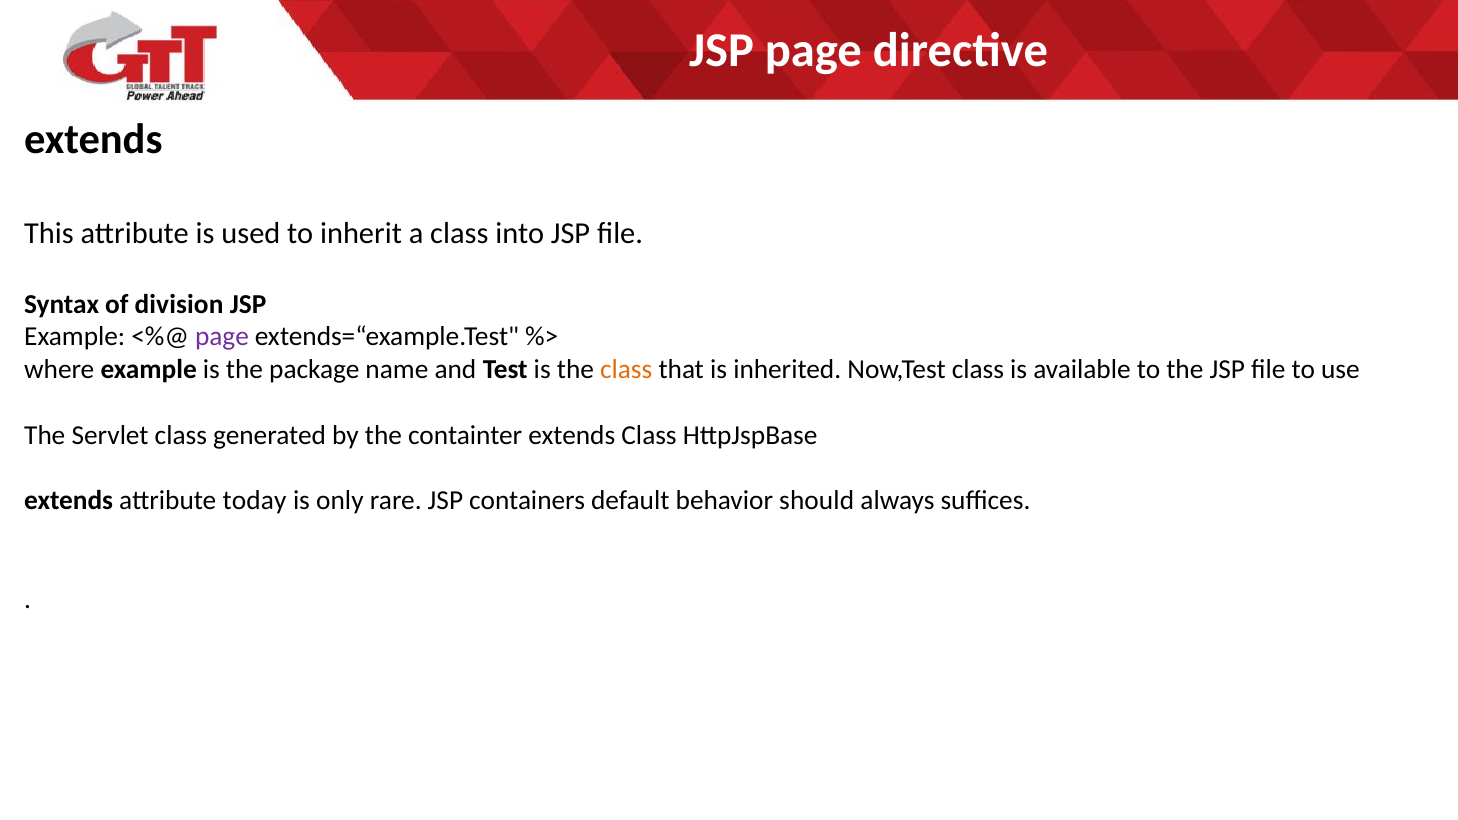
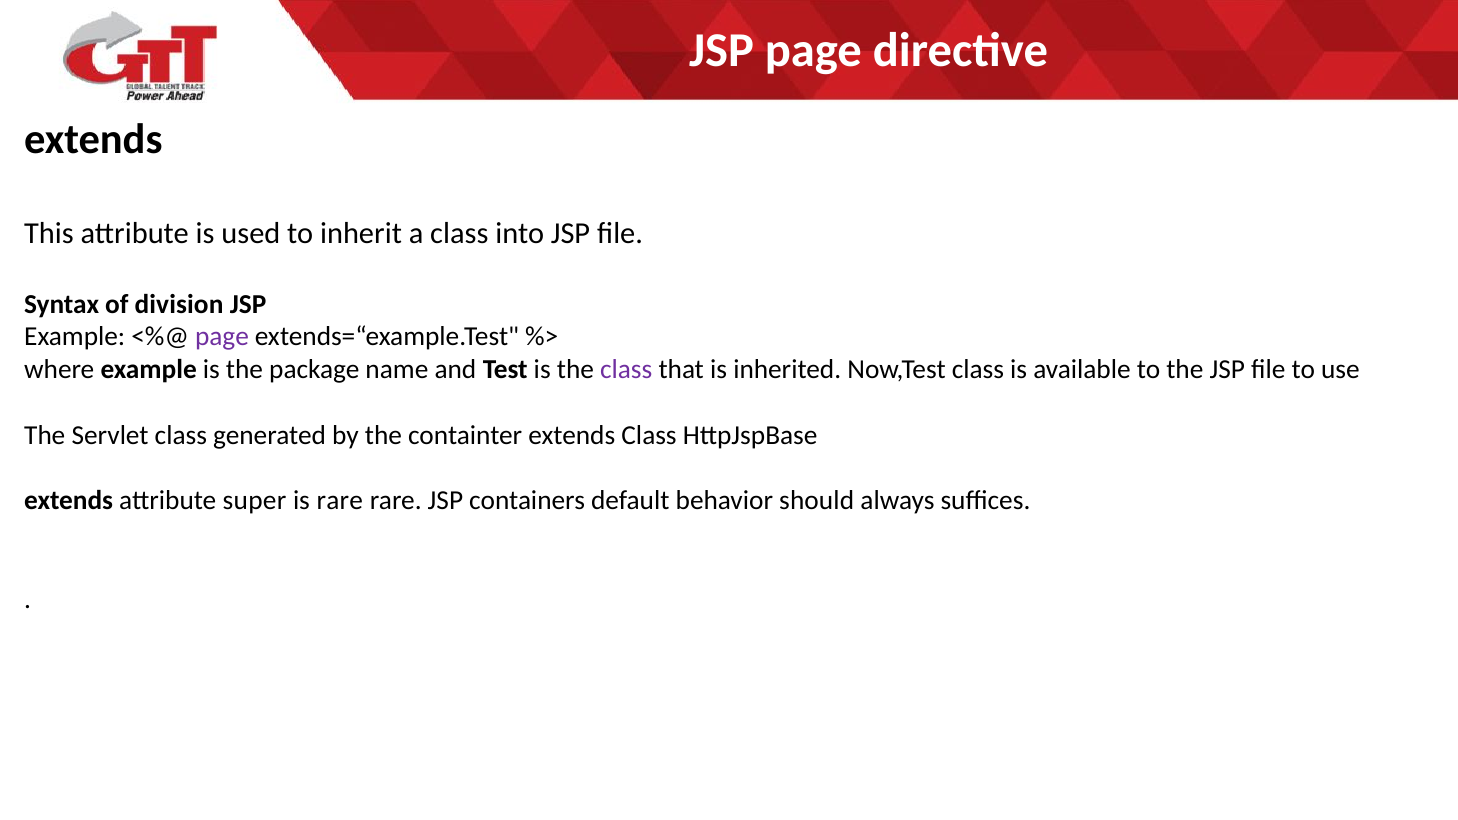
class at (626, 370) colour: orange -> purple
today: today -> super
is only: only -> rare
